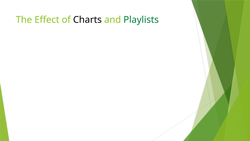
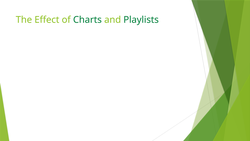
Charts colour: black -> green
